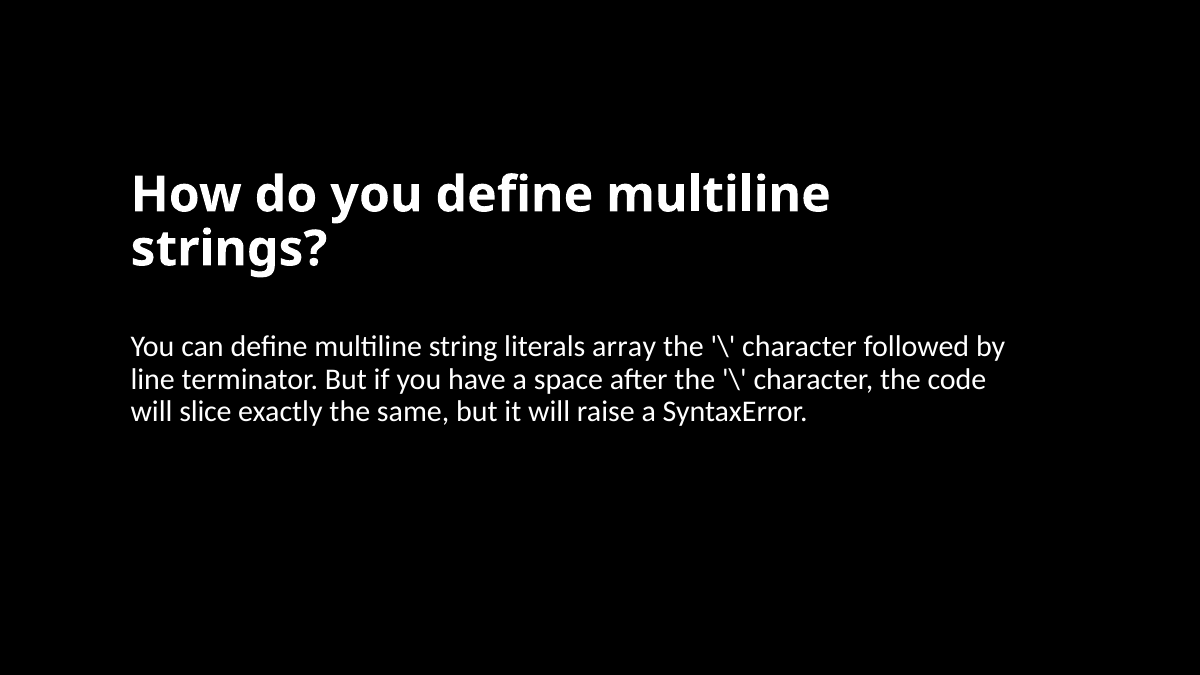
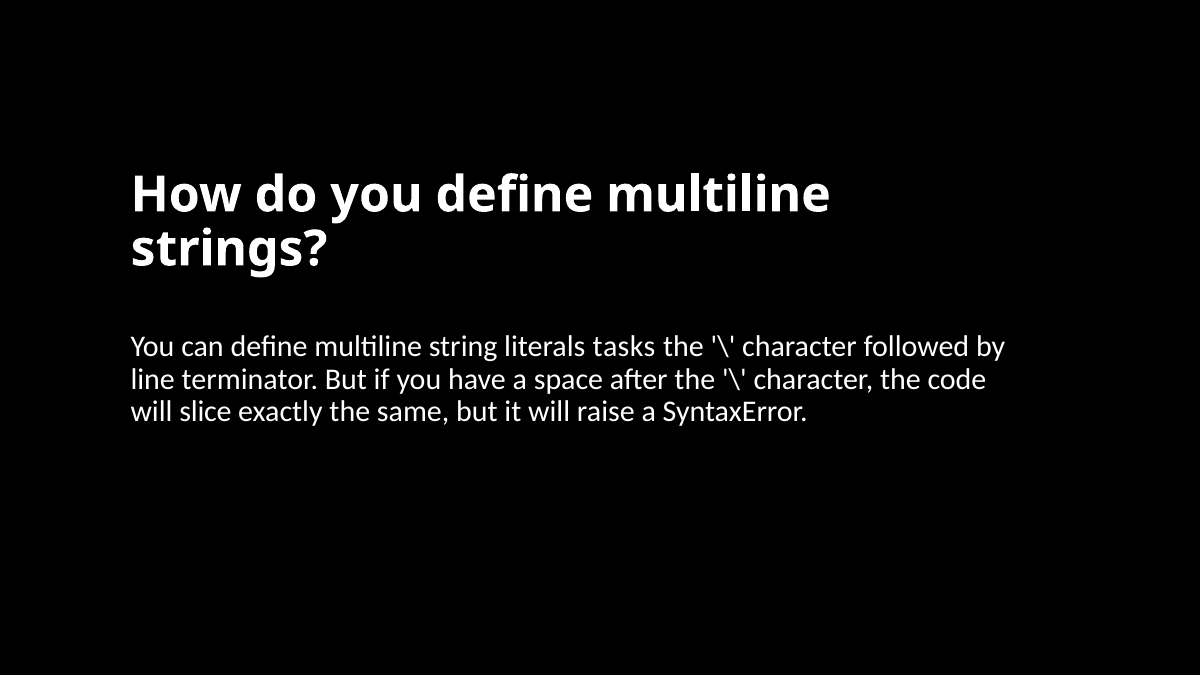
array: array -> tasks
